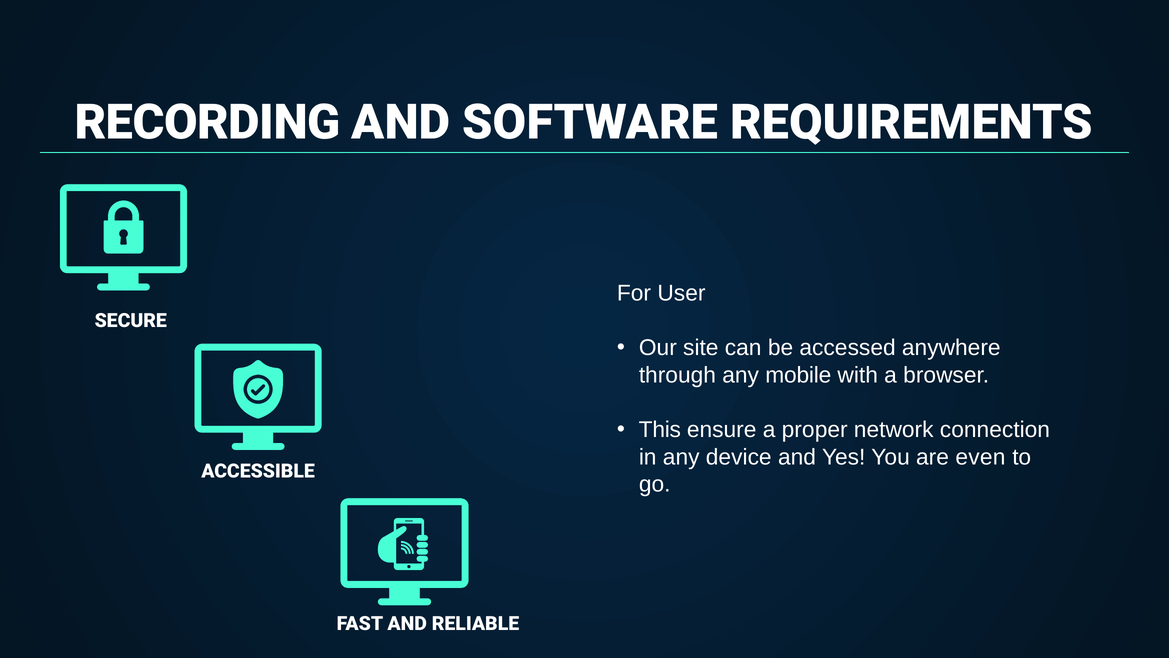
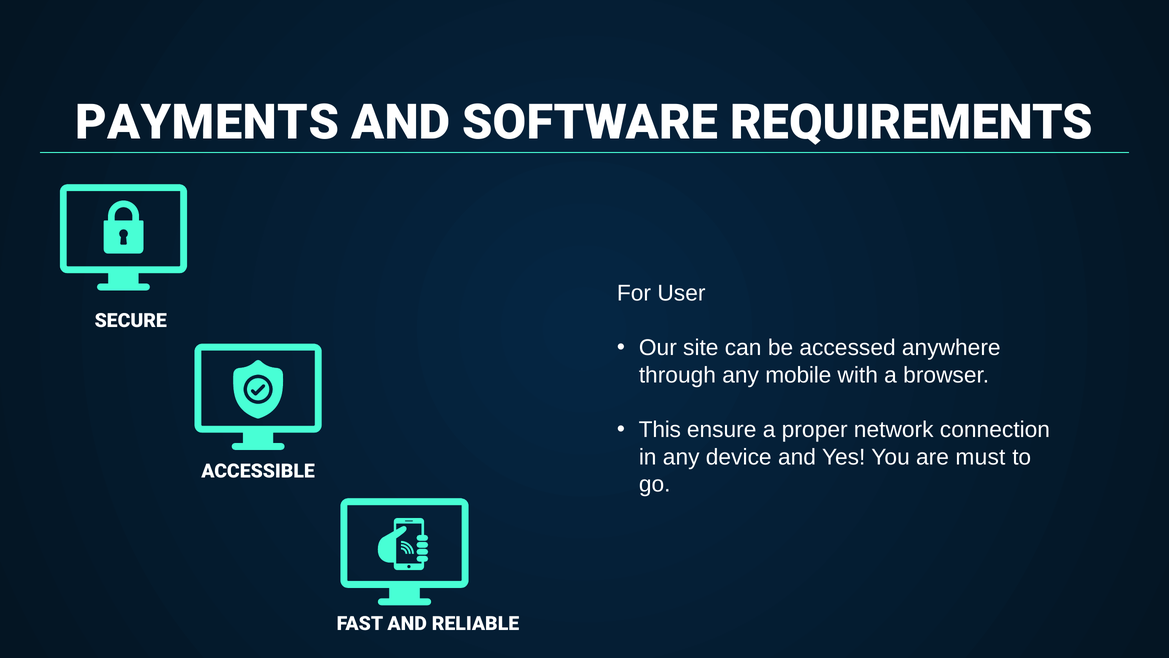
RECORDING: RECORDING -> PAYMENTS
even: even -> must
